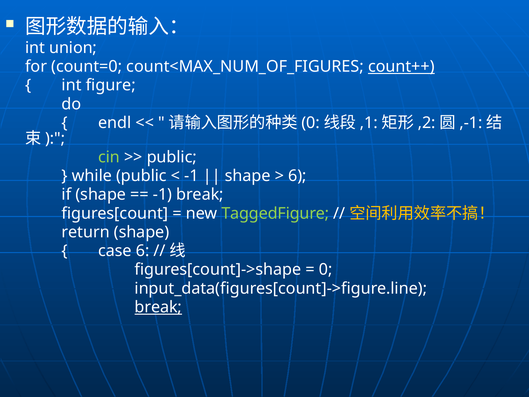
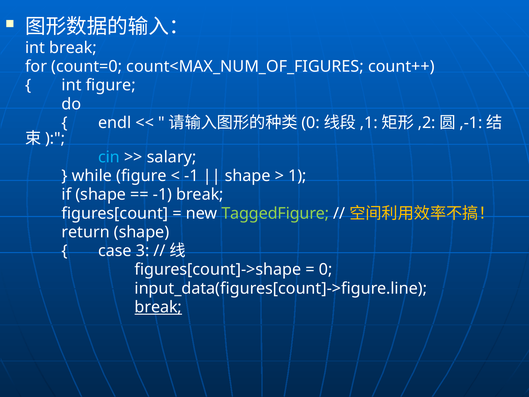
int union: union -> break
count++ underline: present -> none
cin colour: light green -> light blue
public at (172, 157): public -> salary
while public: public -> figure
6 at (297, 176): 6 -> 1
case 6: 6 -> 3
